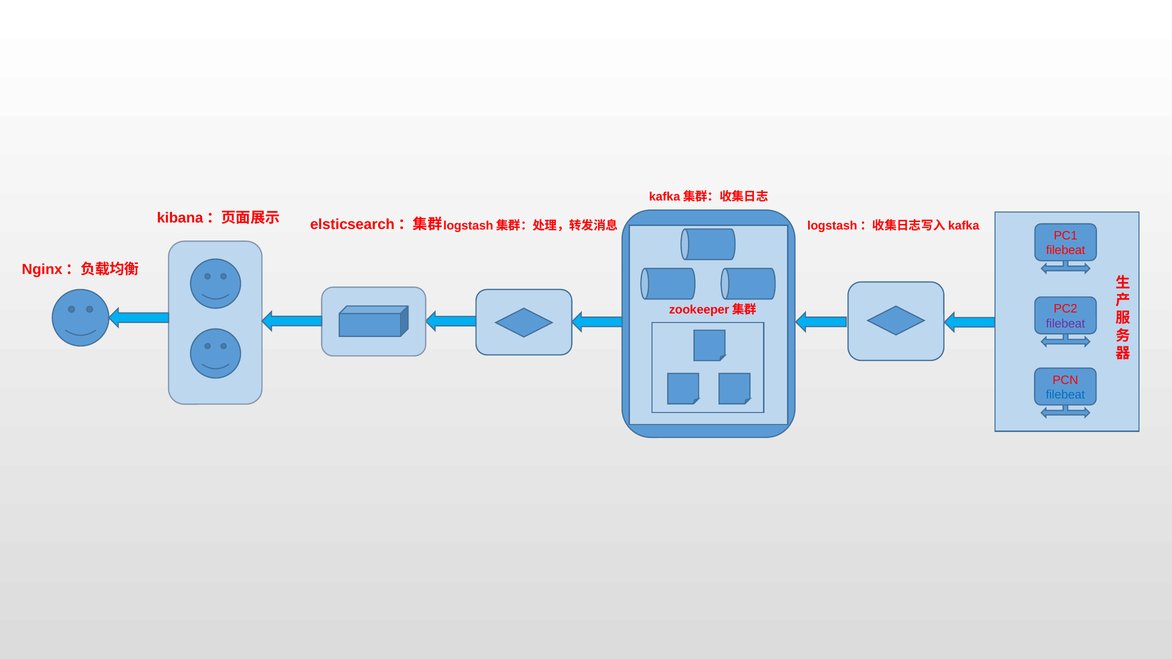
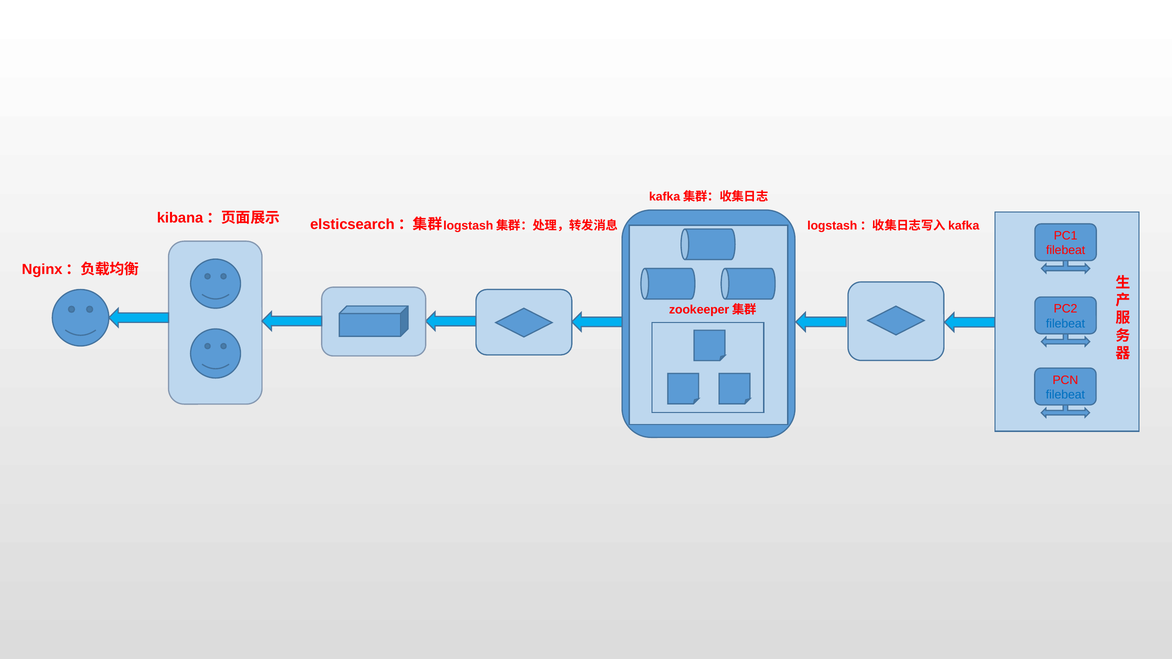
filebeat at (1066, 324) colour: purple -> blue
